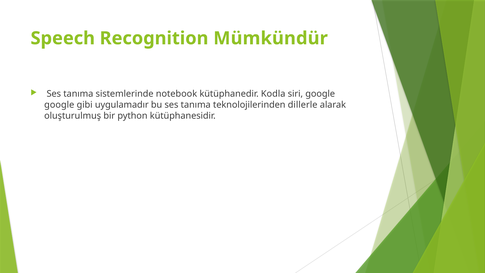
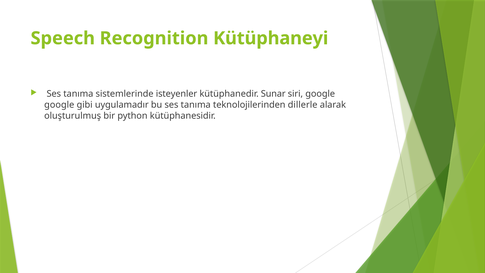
Mümkündür: Mümkündür -> Kütüphaneyi
notebook: notebook -> isteyenler
Kodla: Kodla -> Sunar
